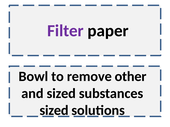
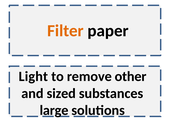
Filter colour: purple -> orange
Bowl: Bowl -> Light
sized at (54, 111): sized -> large
